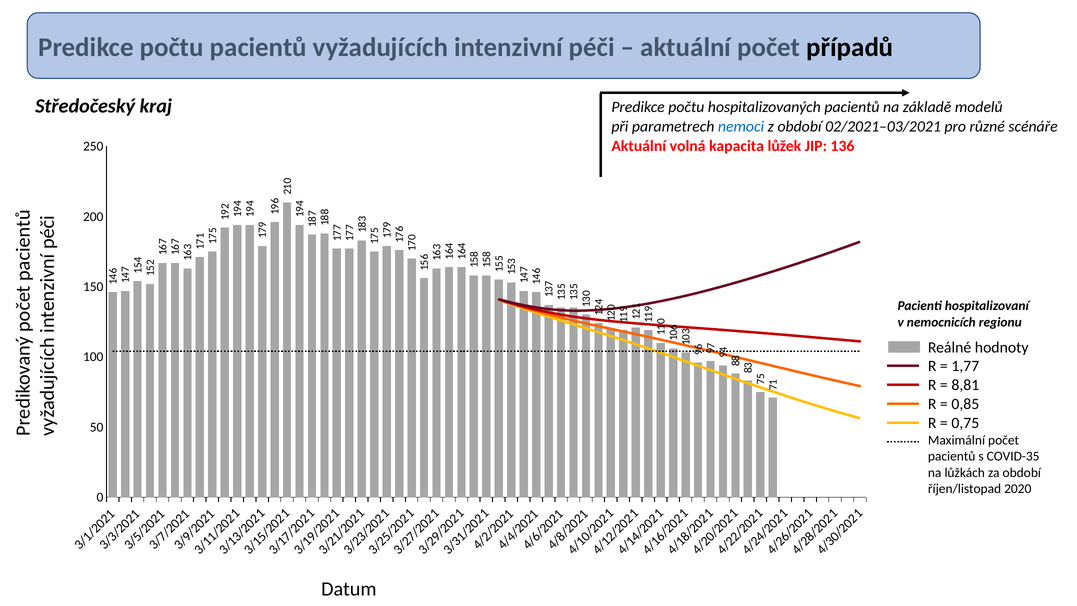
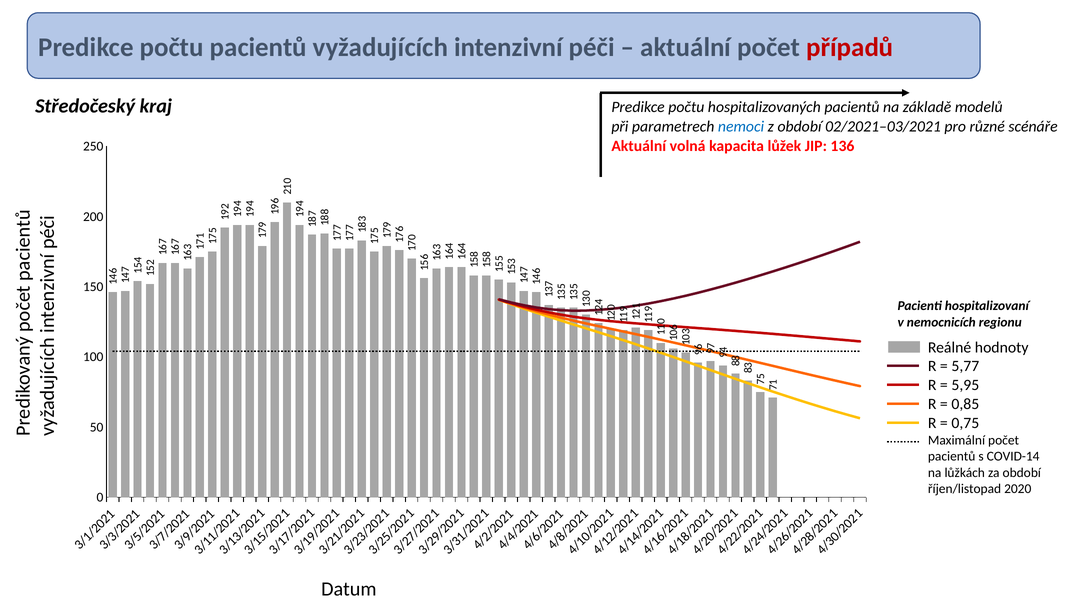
případů colour: black -> red
1,77: 1,77 -> 5,77
8,81: 8,81 -> 5,95
COVID-35: COVID-35 -> COVID-14
